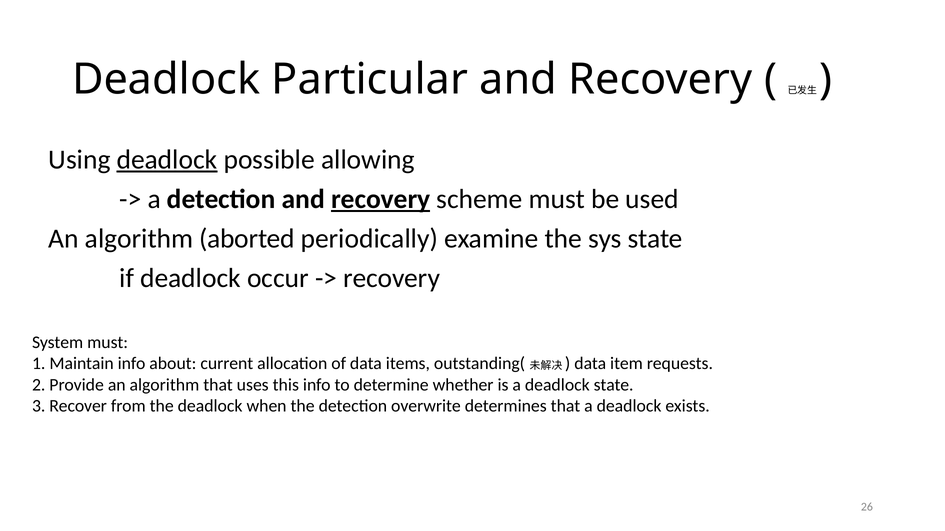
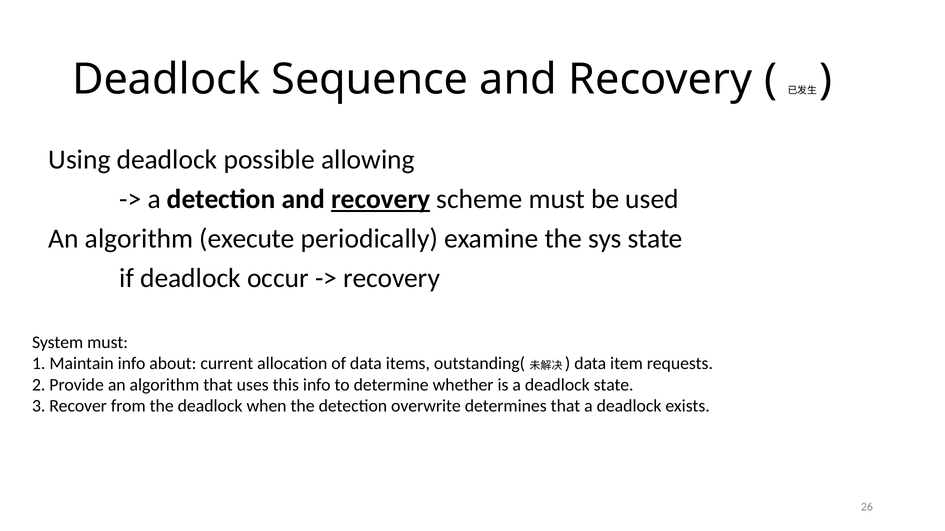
Particular: Particular -> Sequence
deadlock at (167, 160) underline: present -> none
aborted: aborted -> execute
